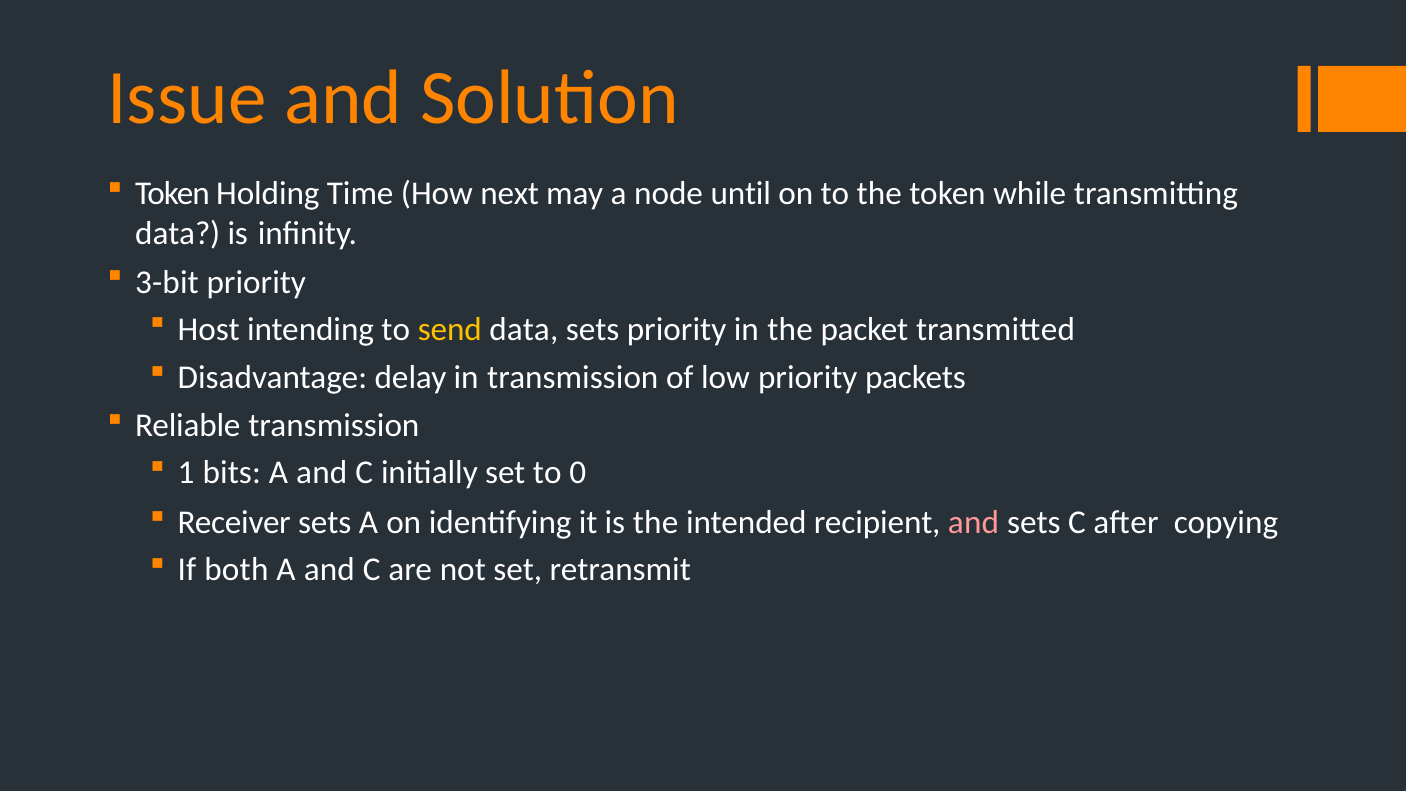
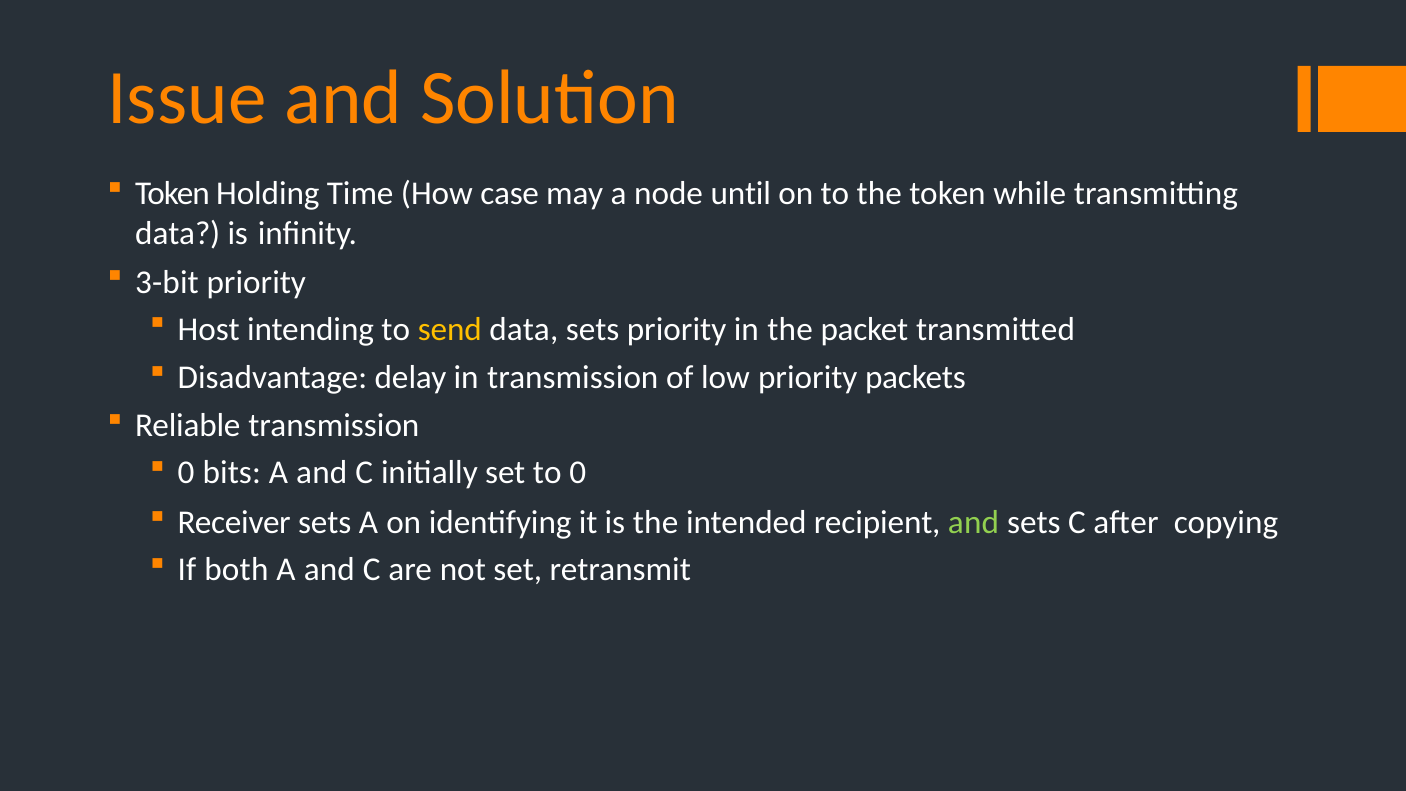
next: next -> case
1 at (186, 473): 1 -> 0
and at (973, 523) colour: pink -> light green
